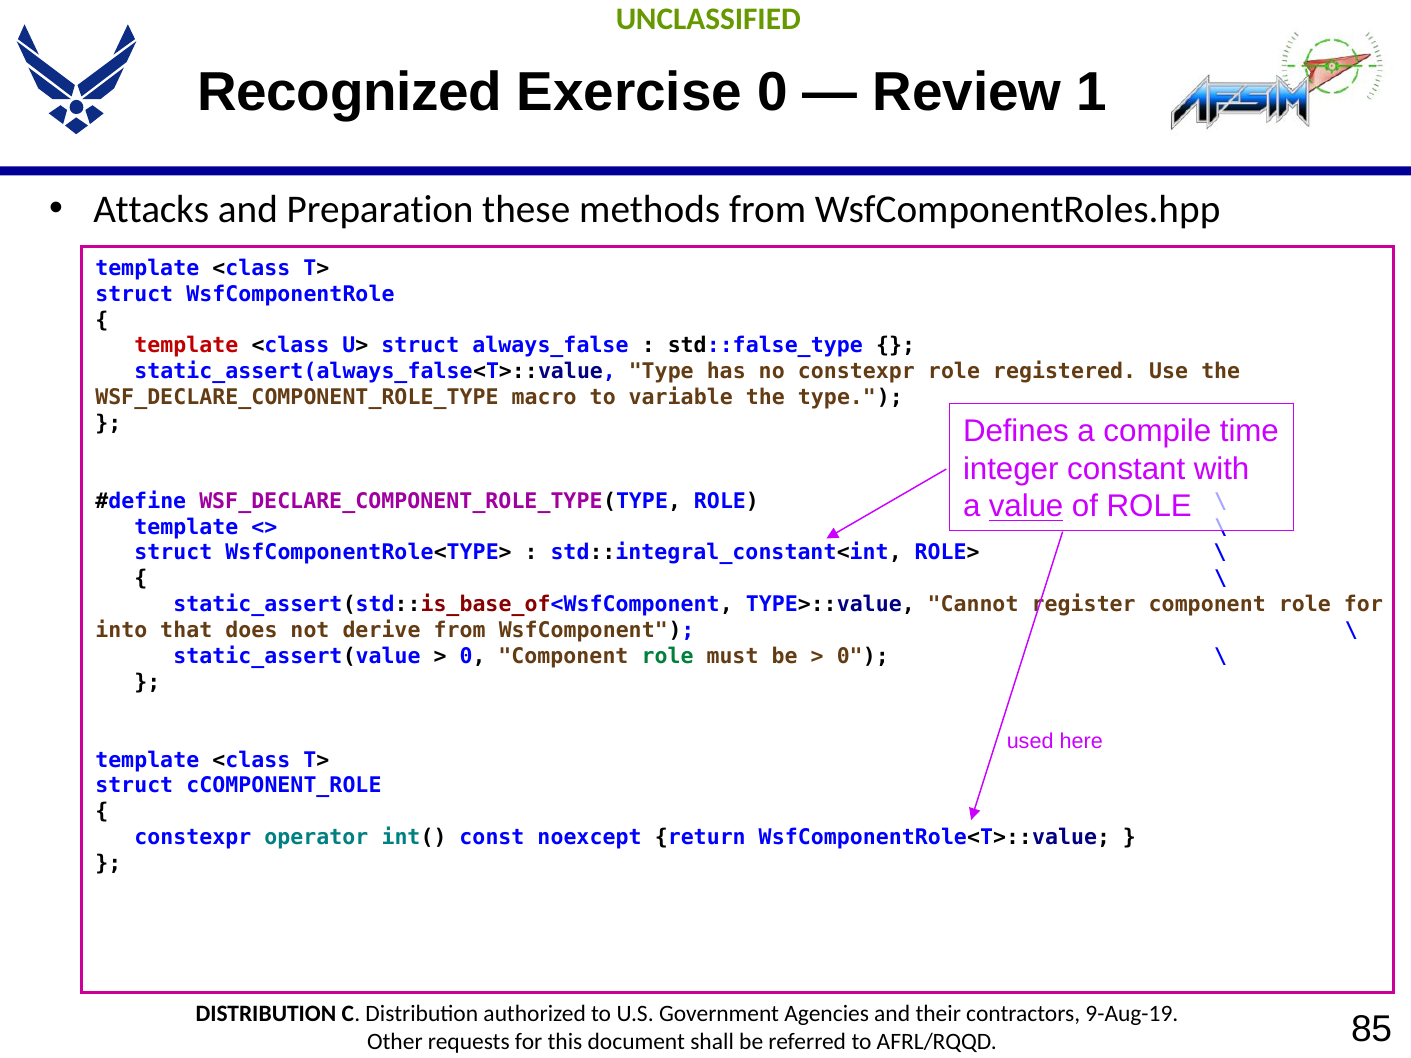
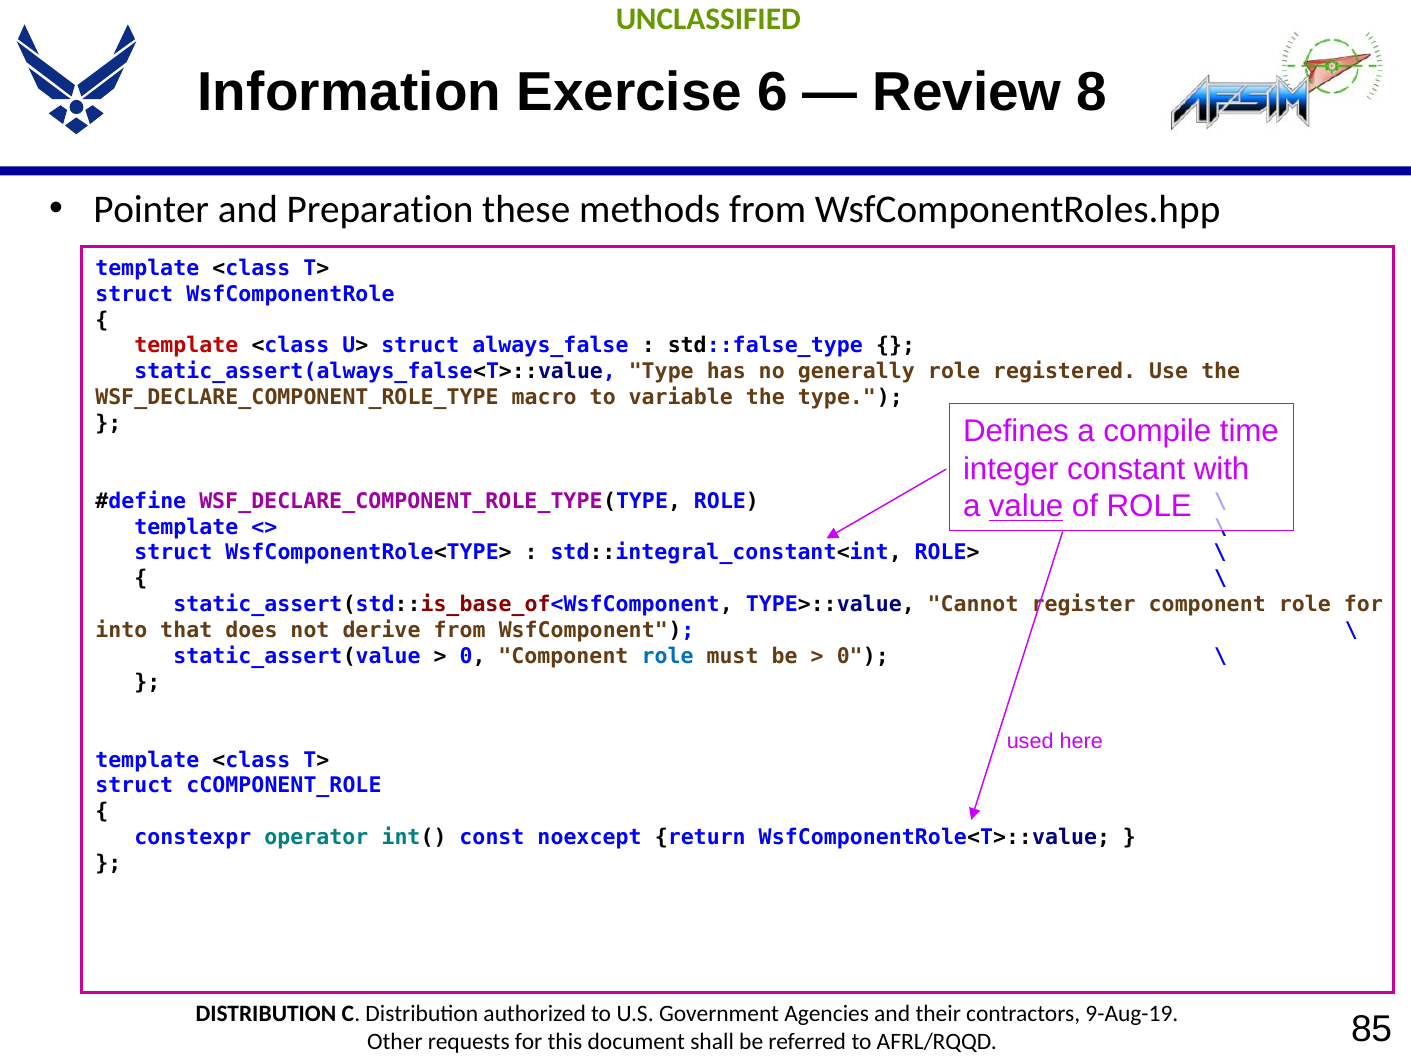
Recognized: Recognized -> Information
Exercise 0: 0 -> 6
1: 1 -> 8
Attacks: Attacks -> Pointer
no constexpr: constexpr -> generally
role at (668, 657) colour: green -> blue
